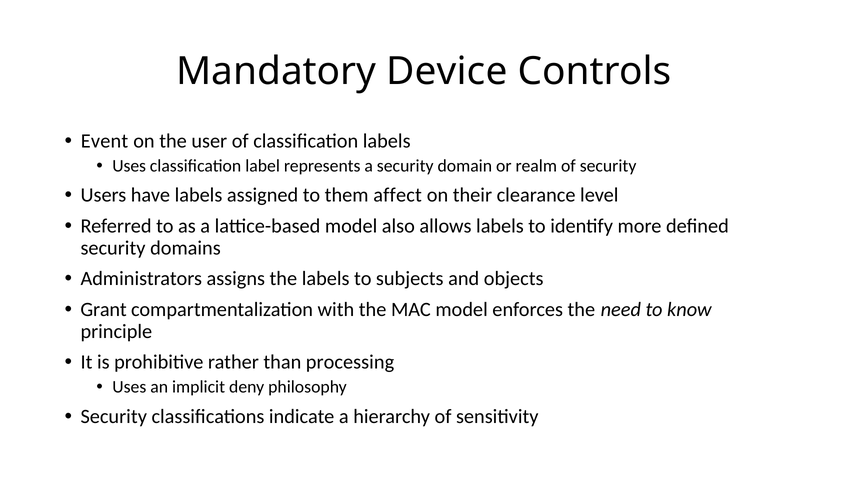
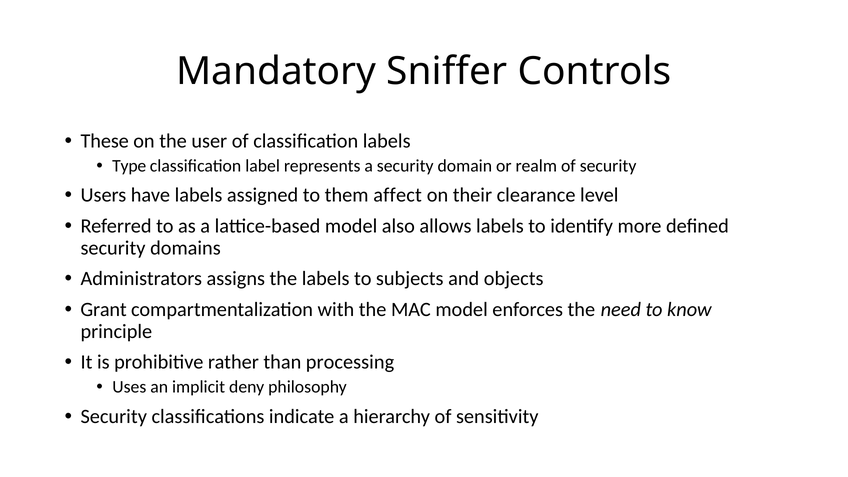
Device: Device -> Sniffer
Event: Event -> These
Uses at (129, 166): Uses -> Type
